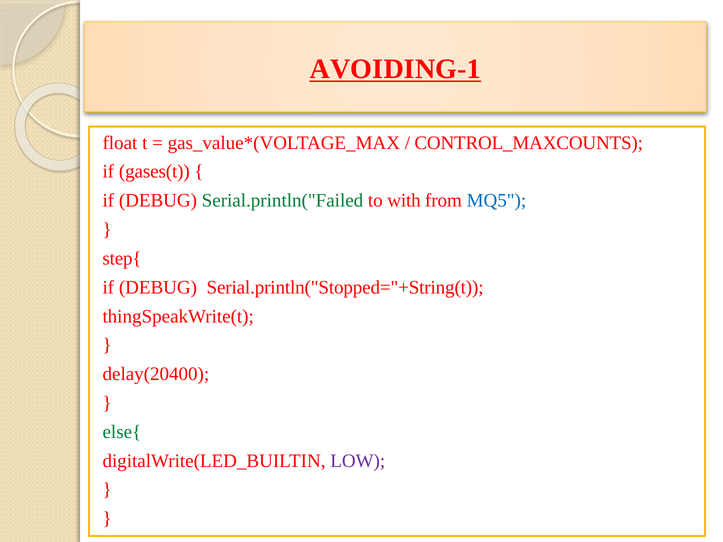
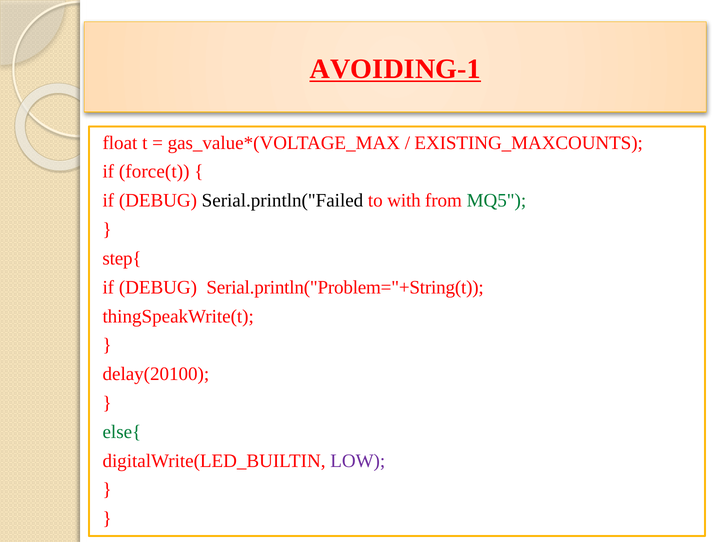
CONTROL_MAXCOUNTS: CONTROL_MAXCOUNTS -> EXISTING_MAXCOUNTS
gases(t: gases(t -> force(t
Serial.println("Failed colour: green -> black
MQ5 colour: blue -> green
Serial.println("Stopped="+String(t: Serial.println("Stopped="+String(t -> Serial.println("Problem="+String(t
delay(20400: delay(20400 -> delay(20100
